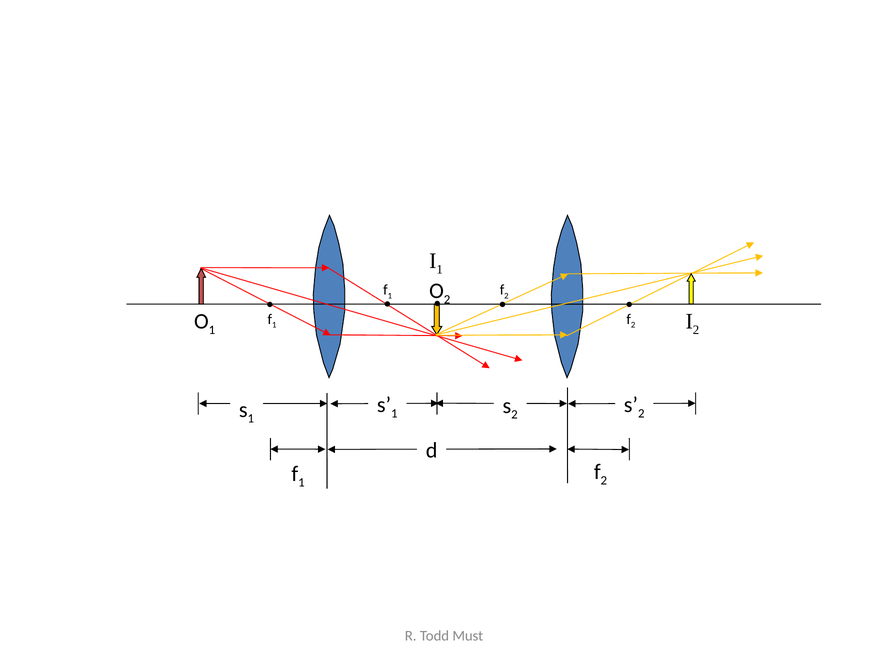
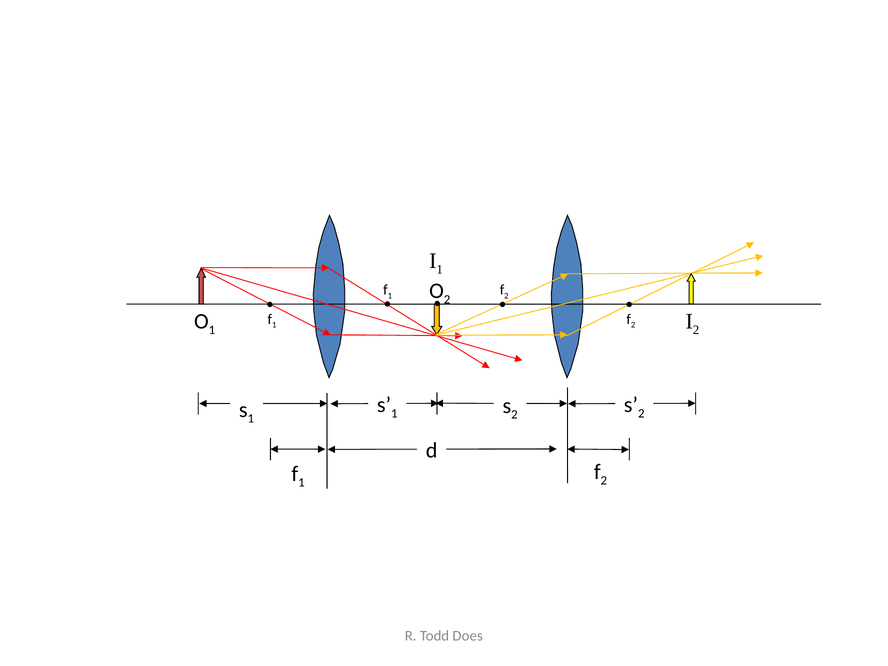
Must: Must -> Does
